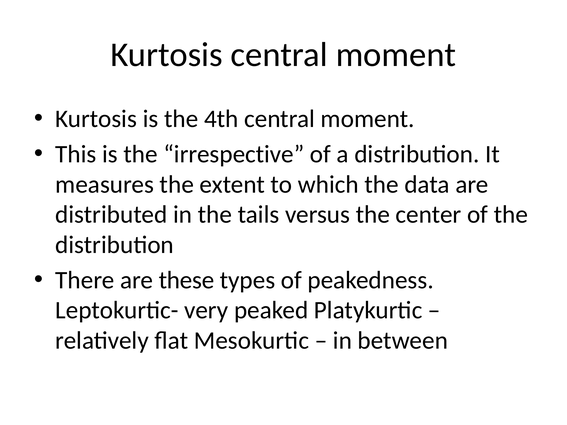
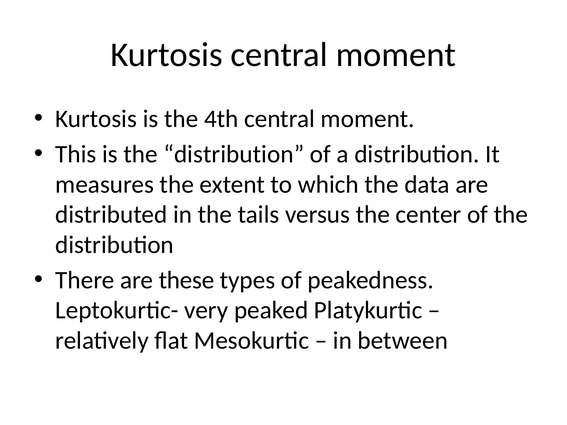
is the irrespective: irrespective -> distribution
